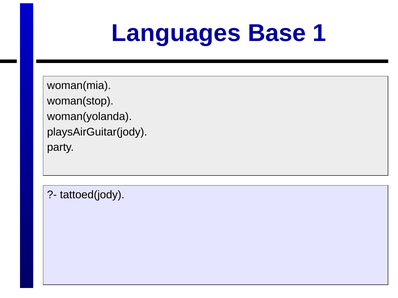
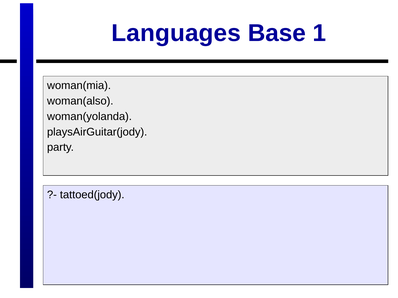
woman(stop: woman(stop -> woman(also
